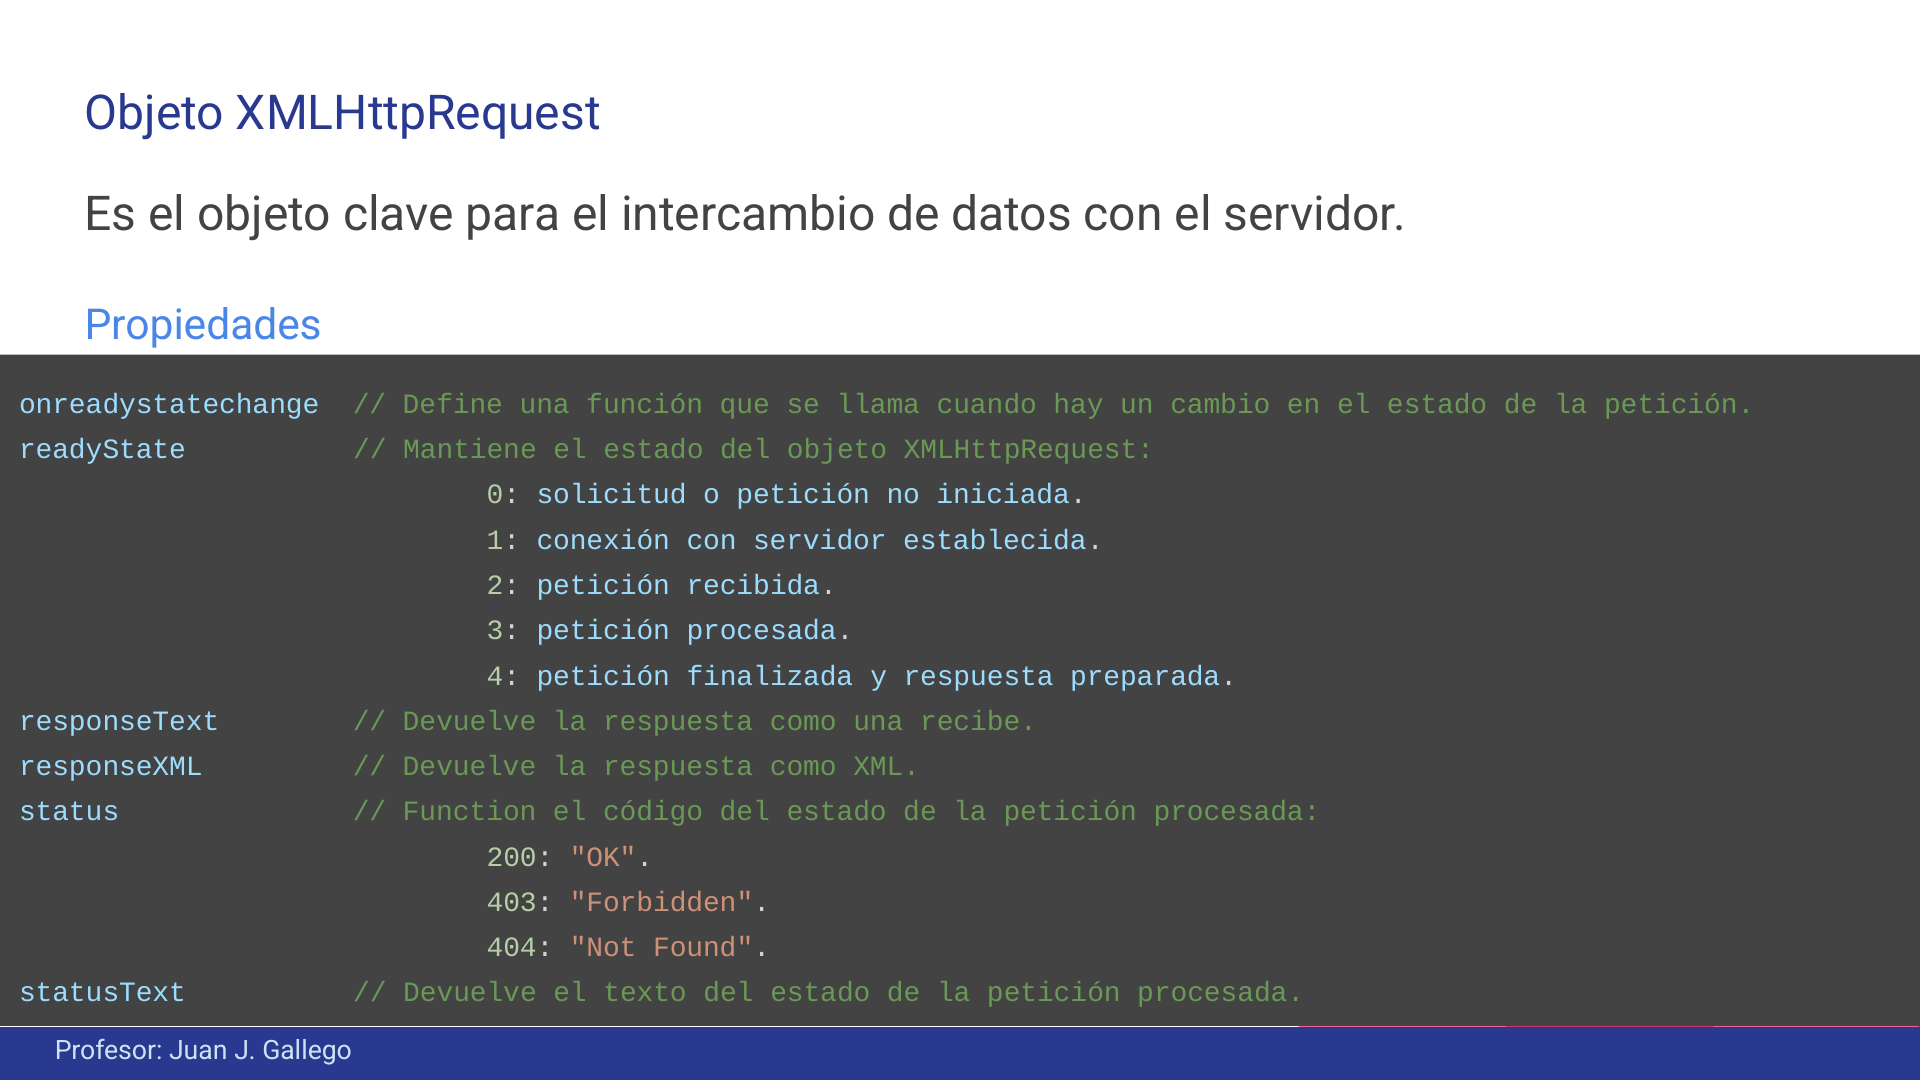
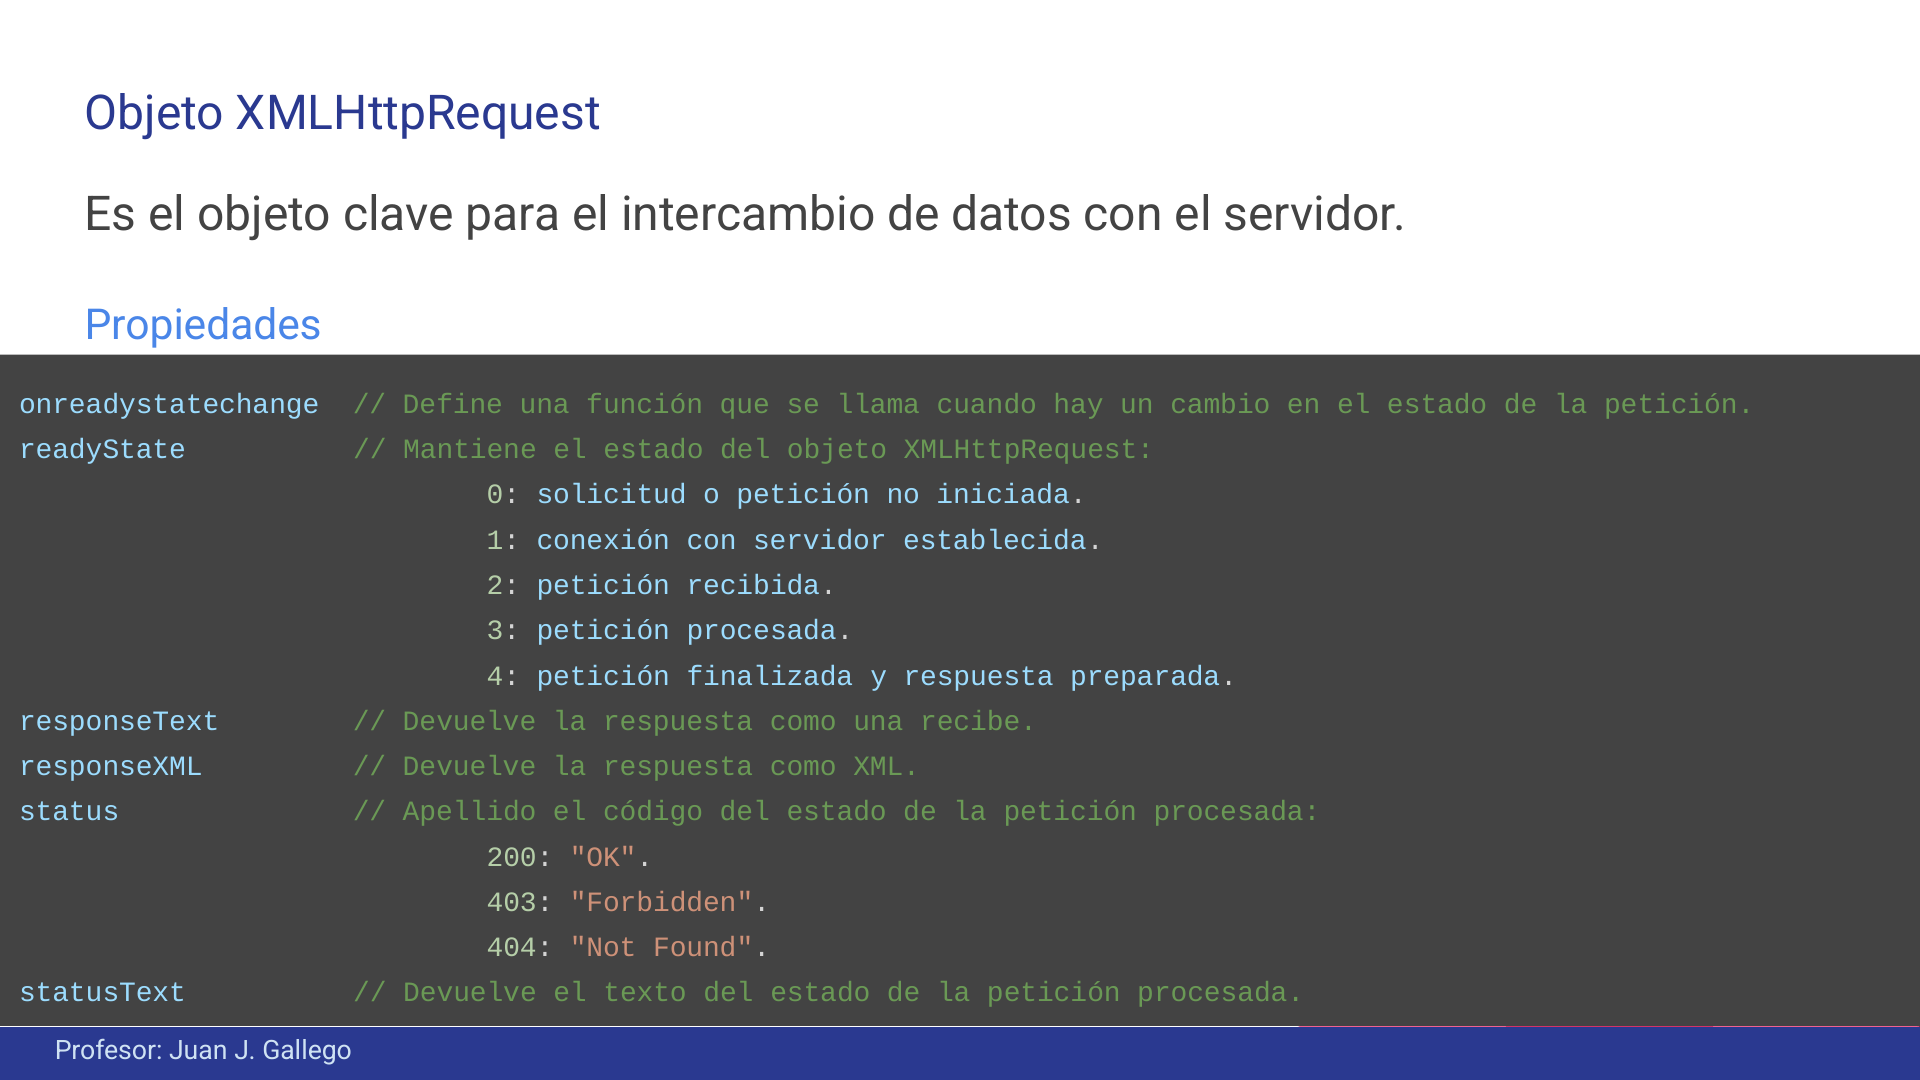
Function: Function -> Apellido
